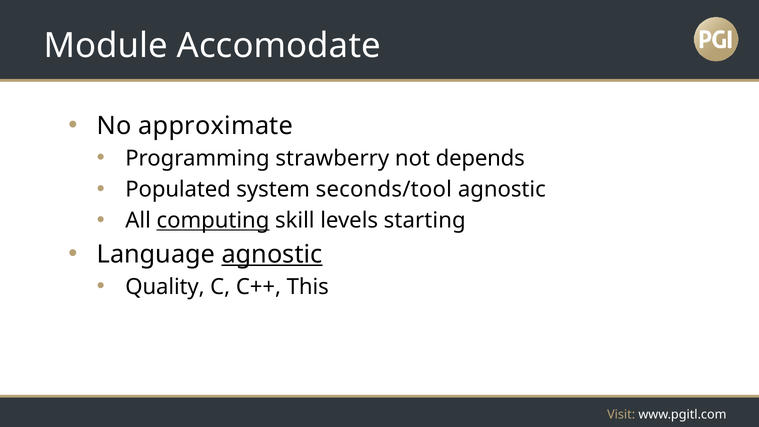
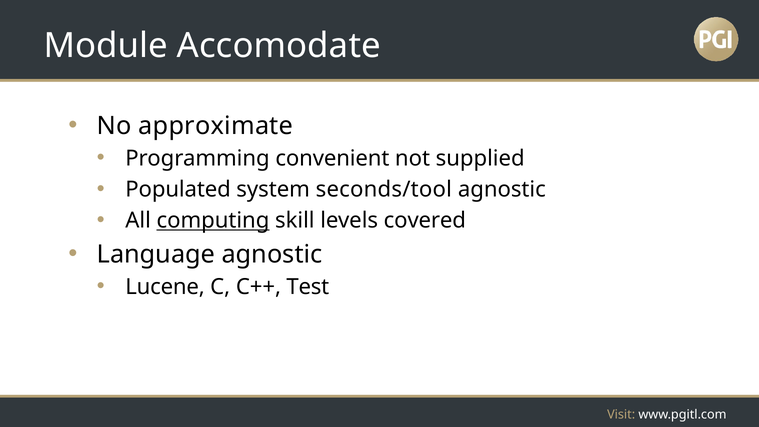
strawberry: strawberry -> convenient
depends: depends -> supplied
starting: starting -> covered
agnostic at (272, 254) underline: present -> none
Quality: Quality -> Lucene
This: This -> Test
